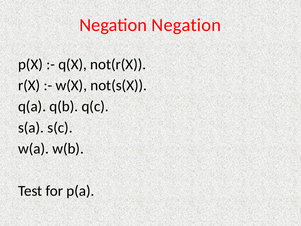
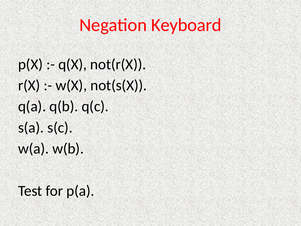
Negation Negation: Negation -> Keyboard
